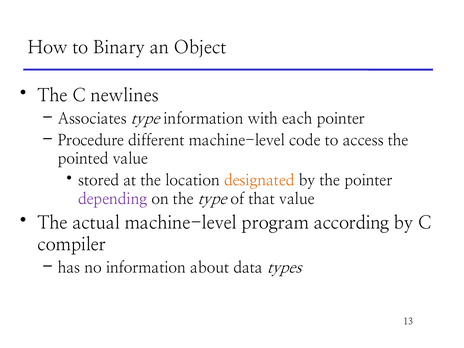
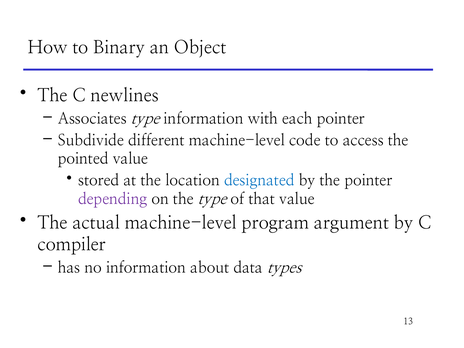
Procedure: Procedure -> Subdivide
designated colour: orange -> blue
according: according -> argument
